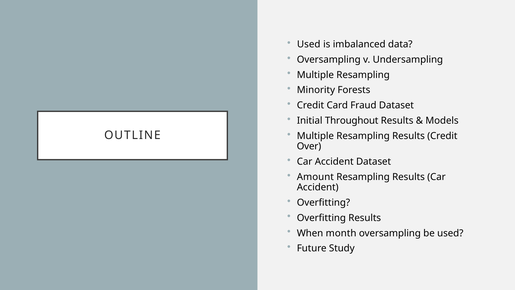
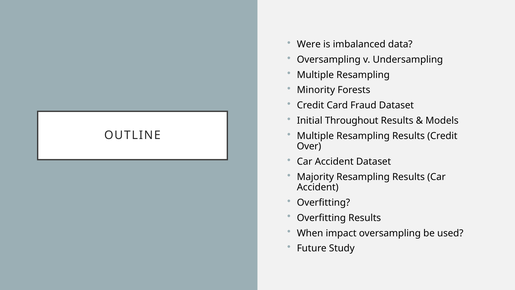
Used at (309, 44): Used -> Were
Amount: Amount -> Majority
month: month -> impact
